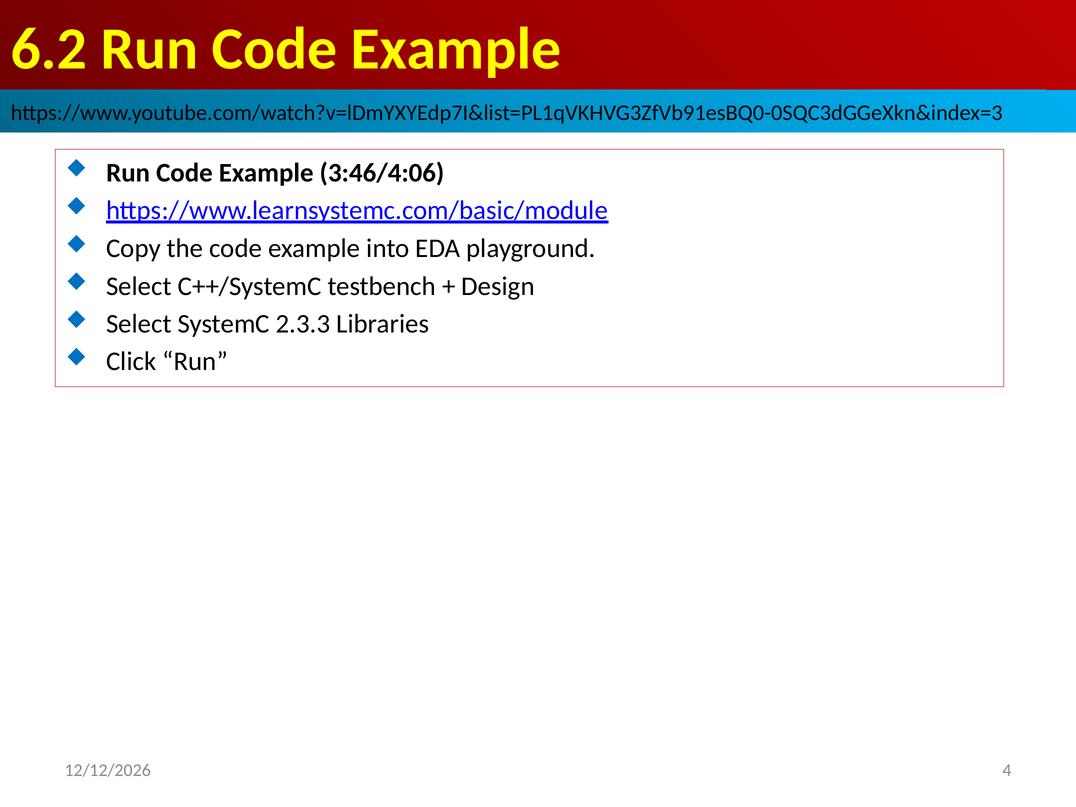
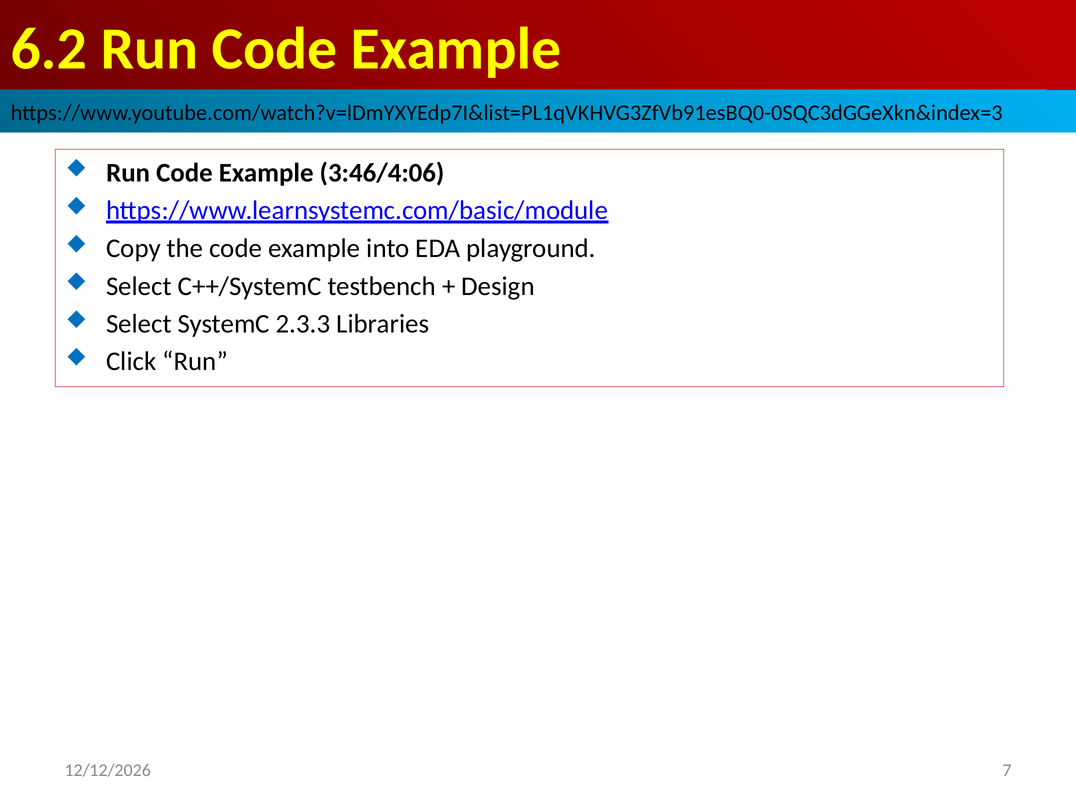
4: 4 -> 7
